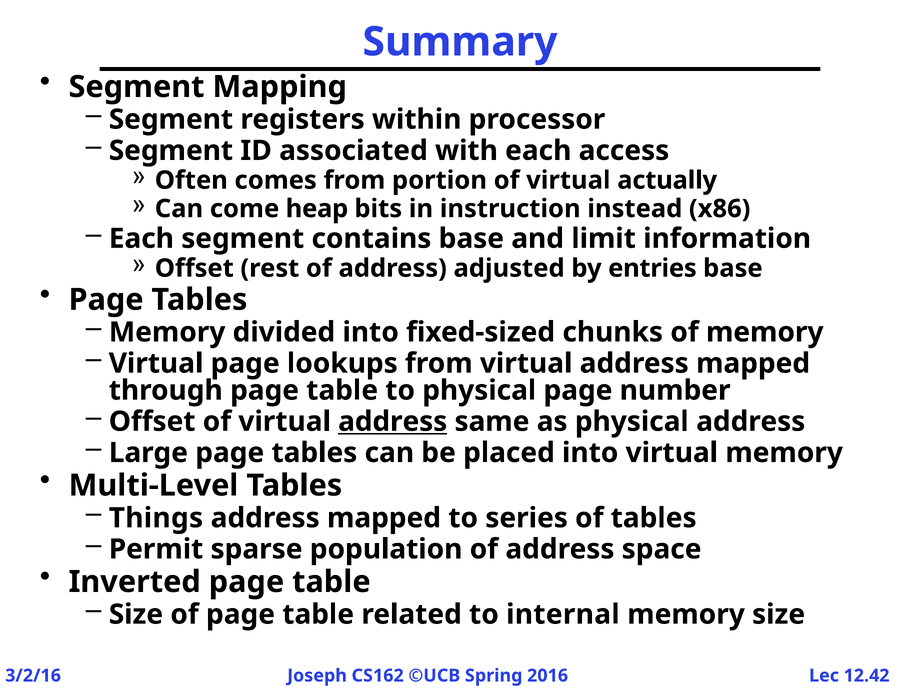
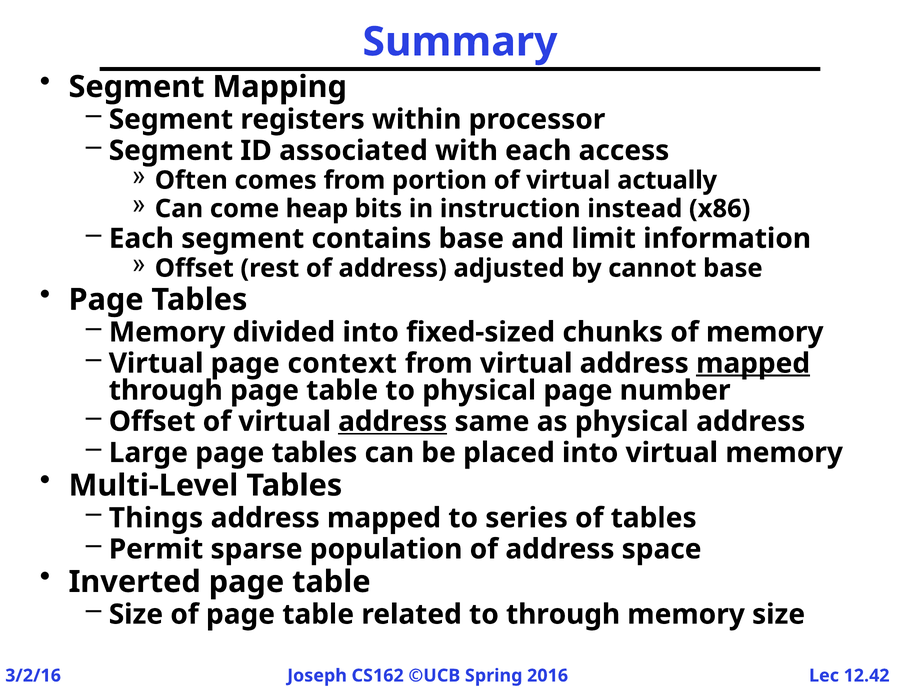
entries: entries -> cannot
lookups: lookups -> context
mapped at (753, 363) underline: none -> present
to internal: internal -> through
